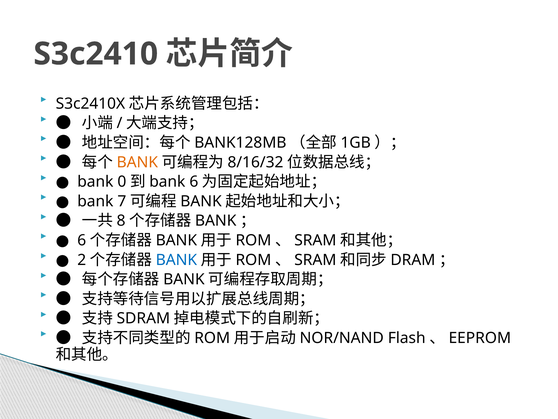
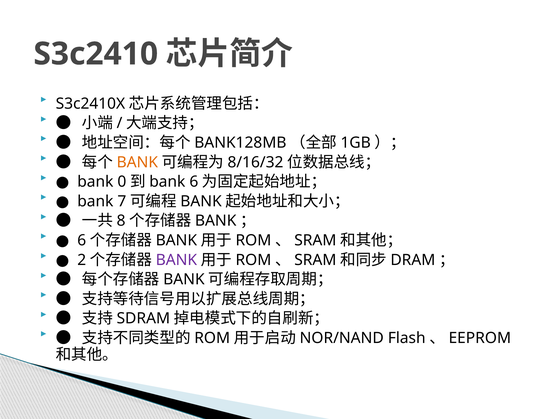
BANK at (176, 260) colour: blue -> purple
